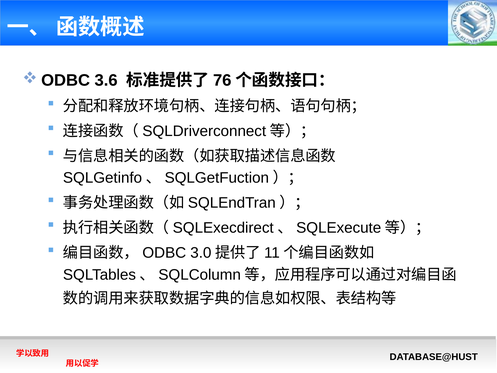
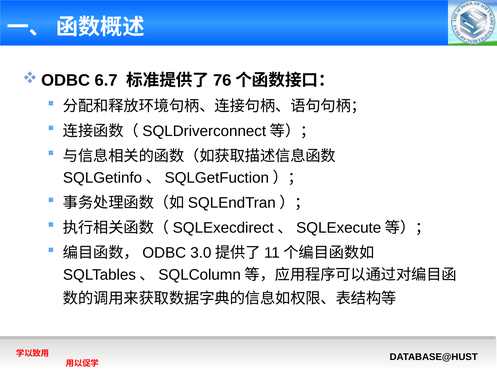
3.6: 3.6 -> 6.7
